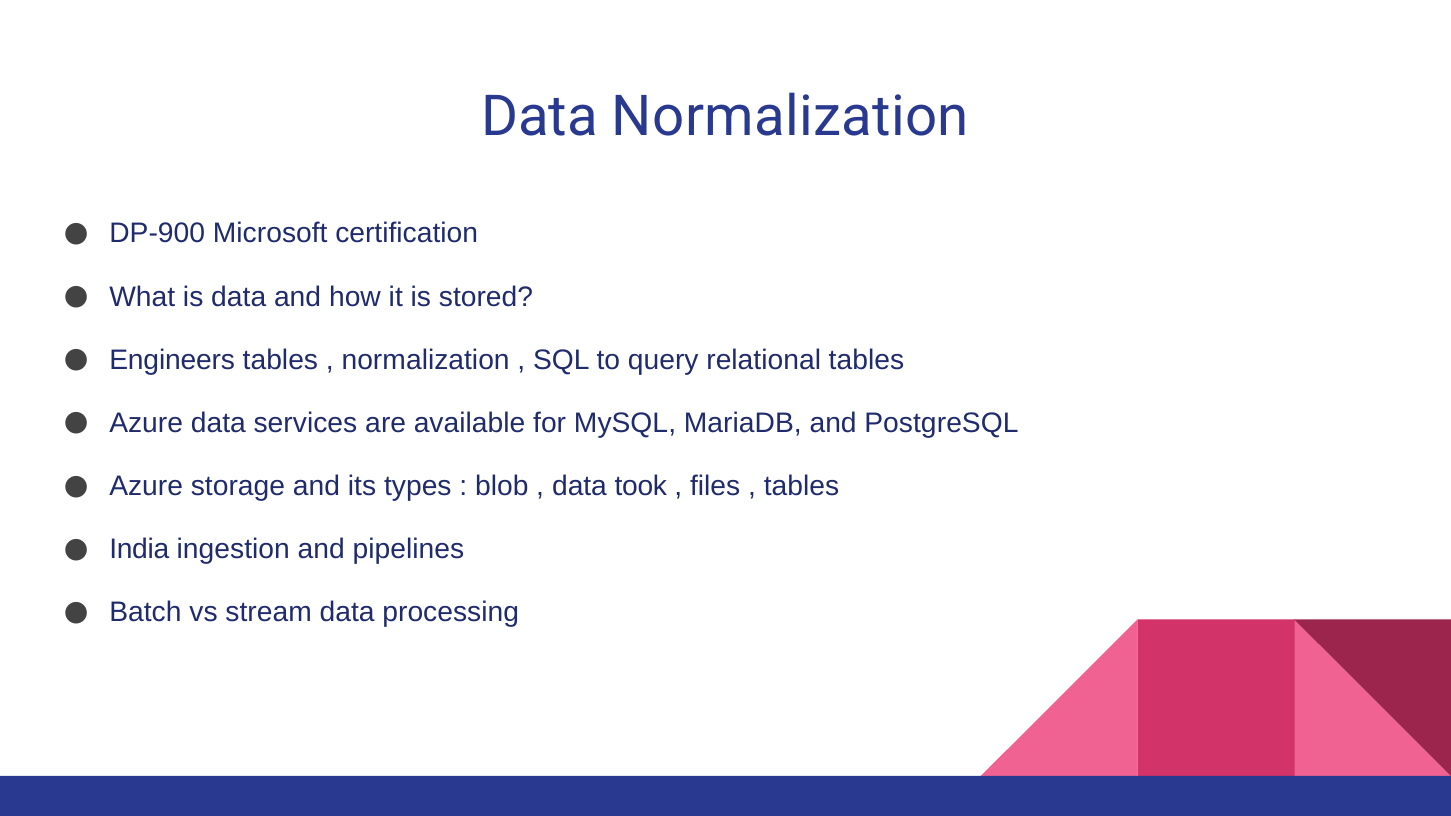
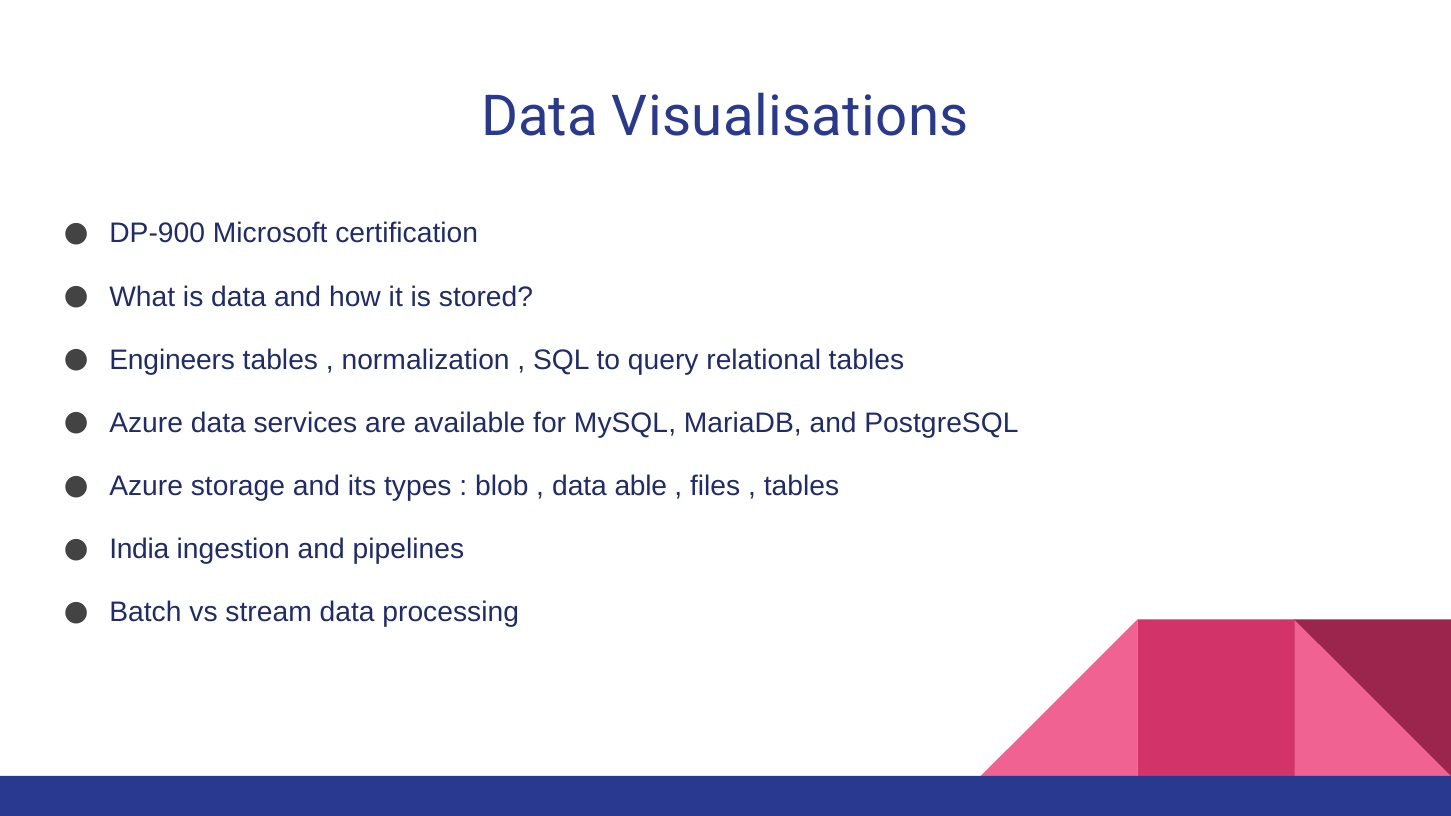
Data Normalization: Normalization -> Visualisations
took: took -> able
